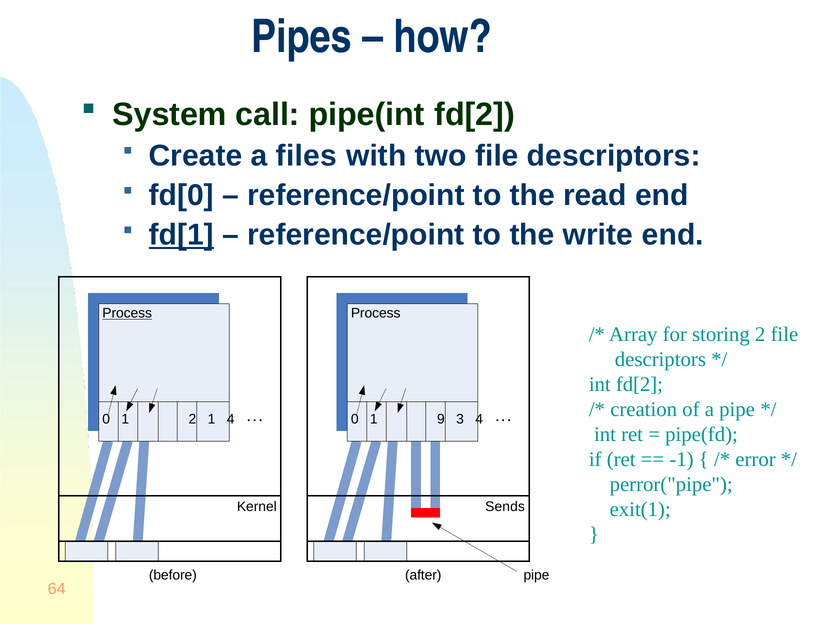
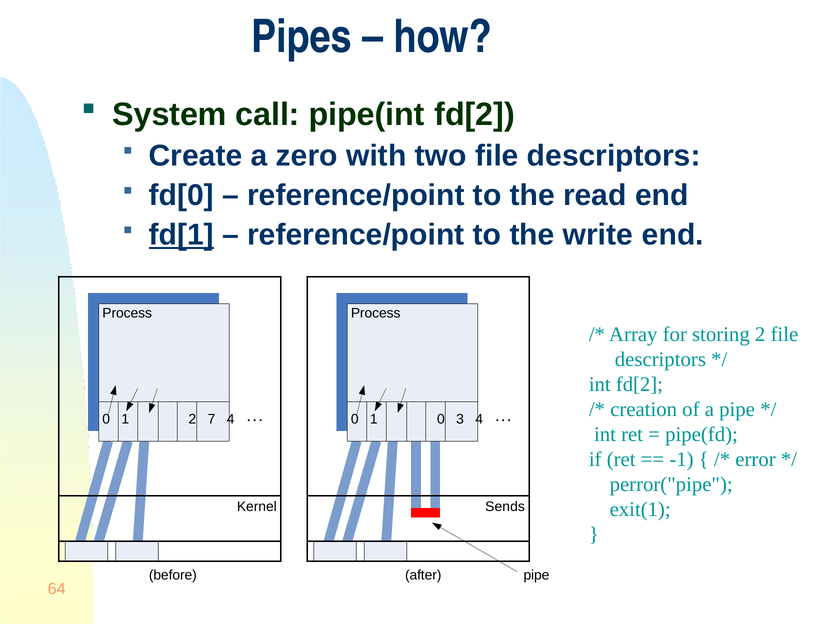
files: files -> zero
Process at (127, 313) underline: present -> none
2 1: 1 -> 7
1 9: 9 -> 0
